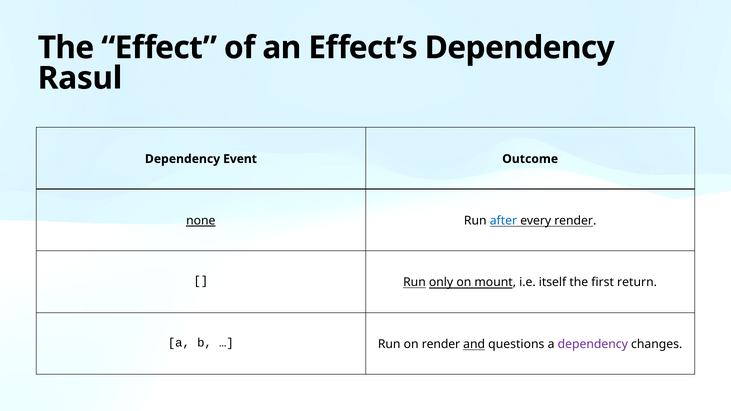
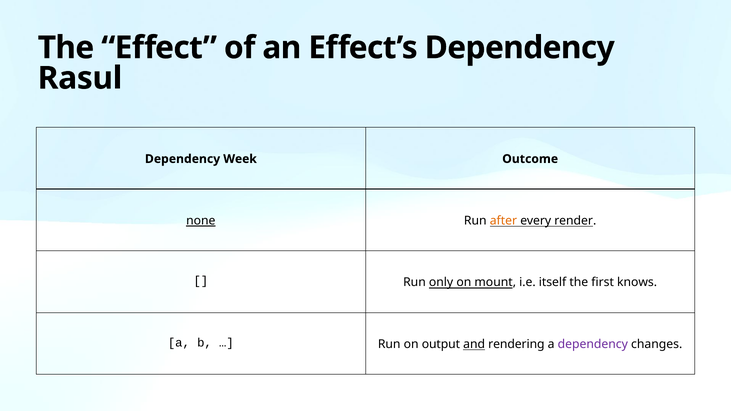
Event: Event -> Week
after colour: blue -> orange
Run at (414, 283) underline: present -> none
return: return -> knows
on render: render -> output
questions: questions -> rendering
